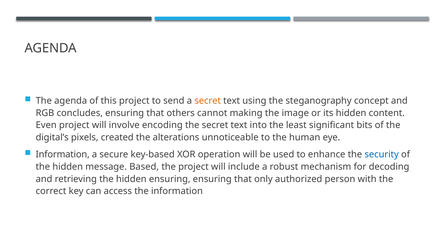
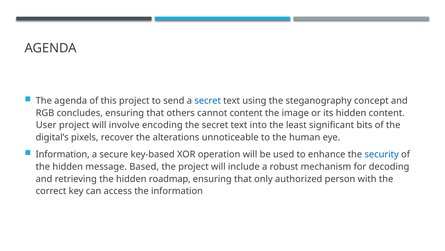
secret at (208, 100) colour: orange -> blue
cannot making: making -> content
Even: Even -> User
created: created -> recover
hidden ensuring: ensuring -> roadmap
